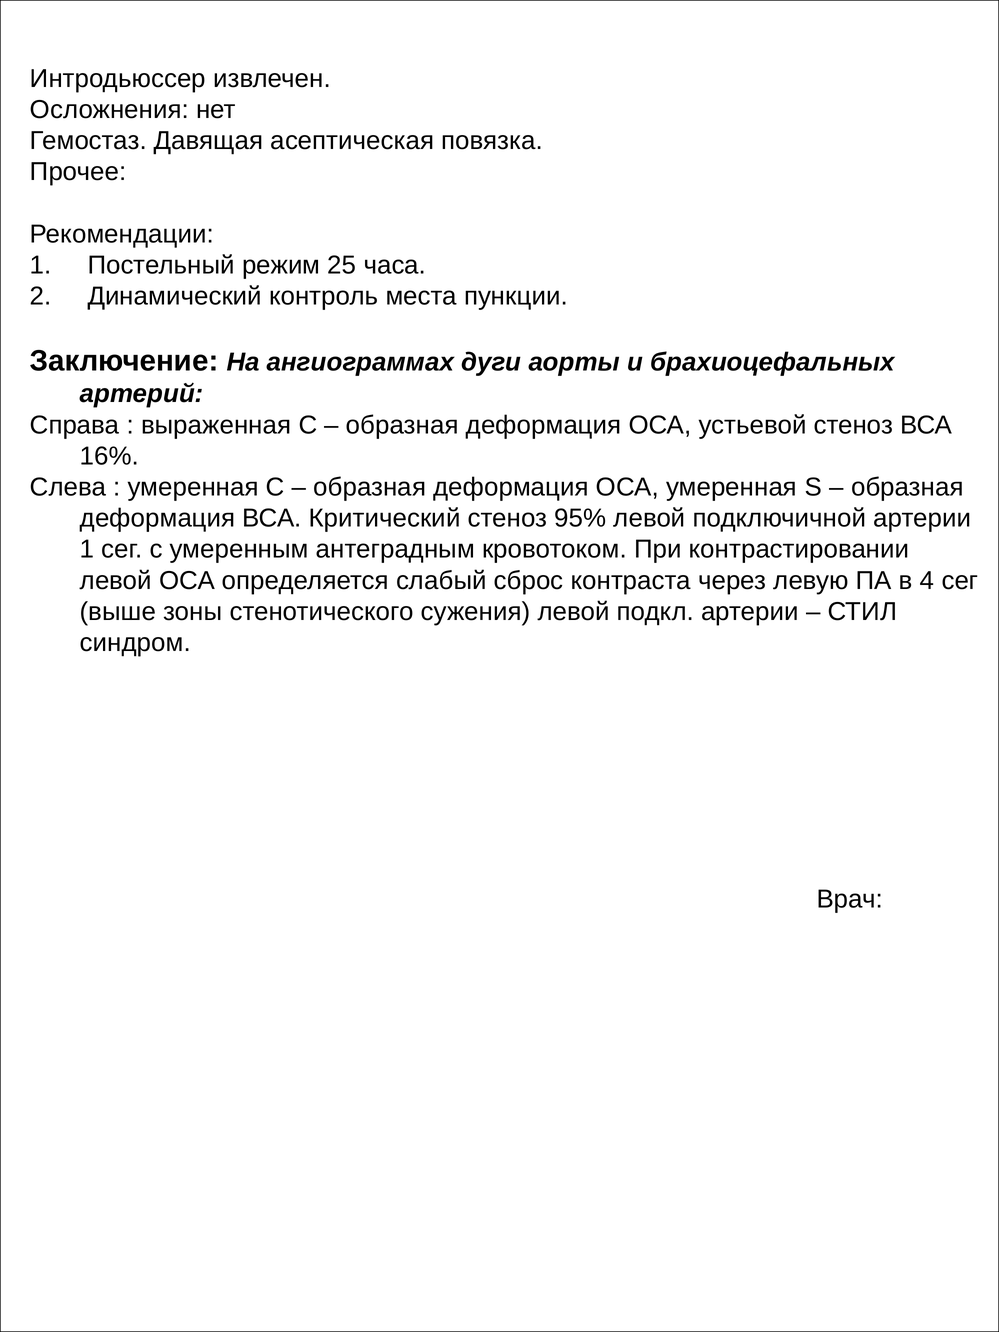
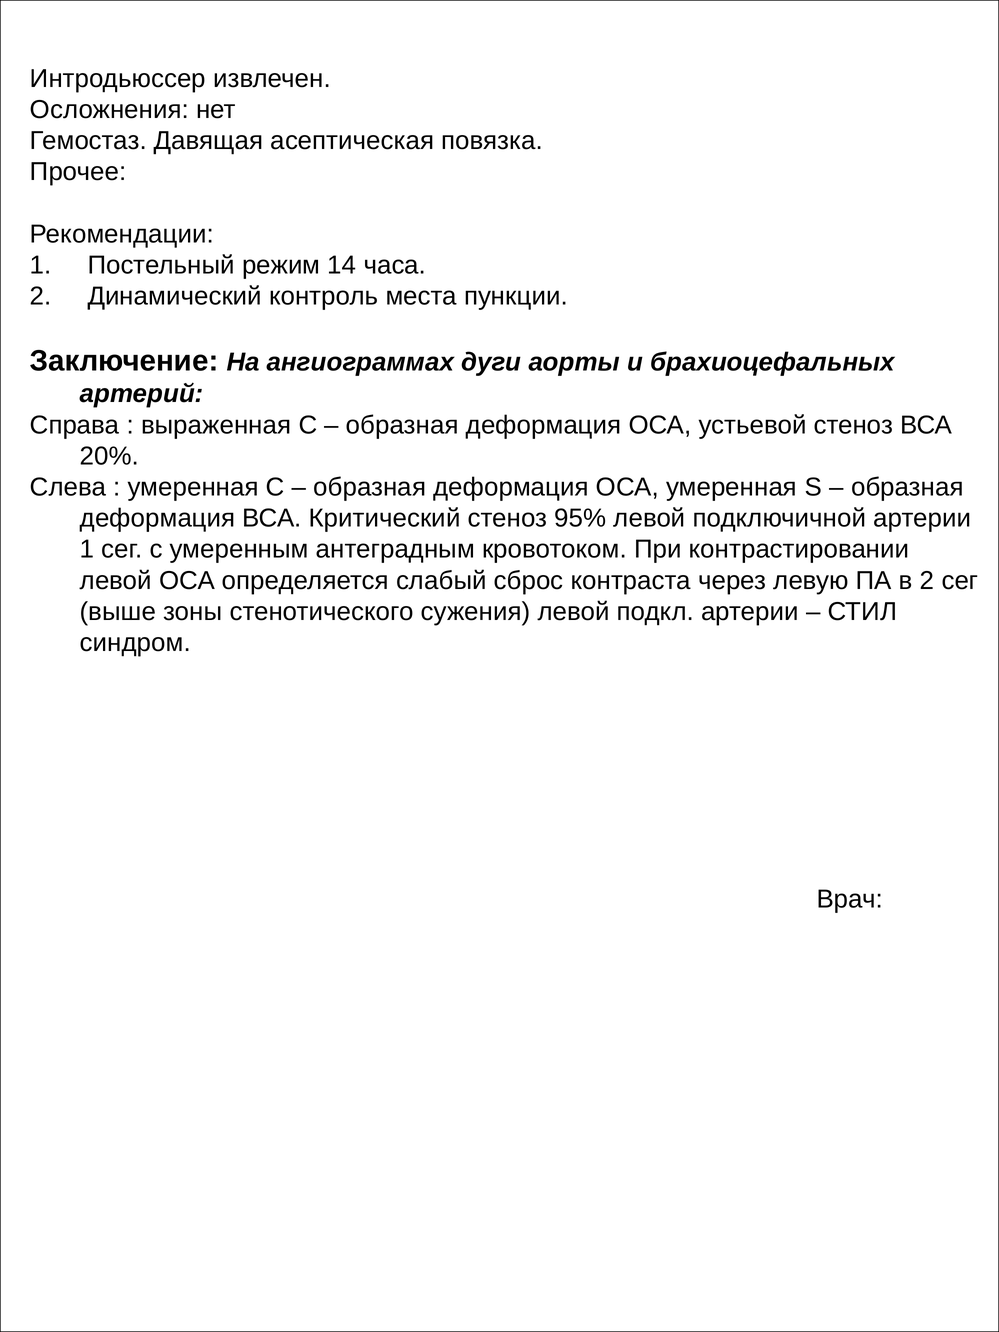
25: 25 -> 14
16%: 16% -> 20%
в 4: 4 -> 2
